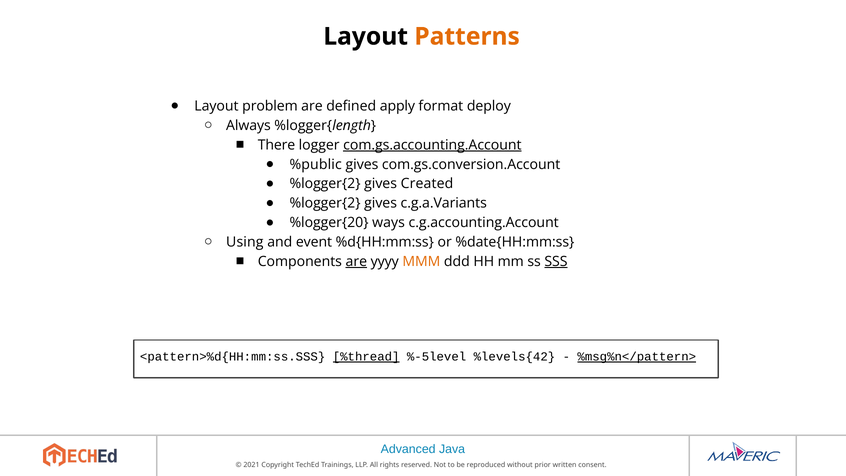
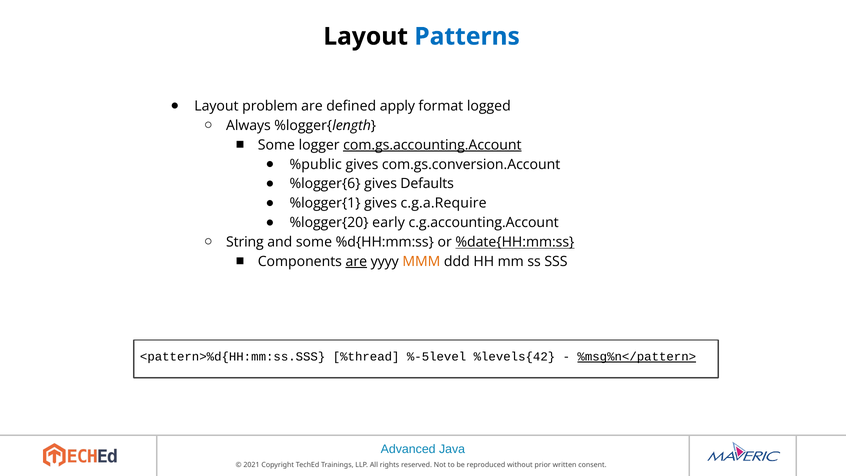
Patterns colour: orange -> blue
deploy: deploy -> logged
There at (277, 145): There -> Some
%logger{2 at (325, 184): %logger{2 -> %logger{6
Created: Created -> Defaults
%logger{2 at (325, 203): %logger{2 -> %logger{1
c.g.a.Variants: c.g.a.Variants -> c.g.a.Require
ways: ways -> early
Using: Using -> String
and event: event -> some
%date{HH:mm:ss underline: none -> present
SSS underline: present -> none
%thread underline: present -> none
